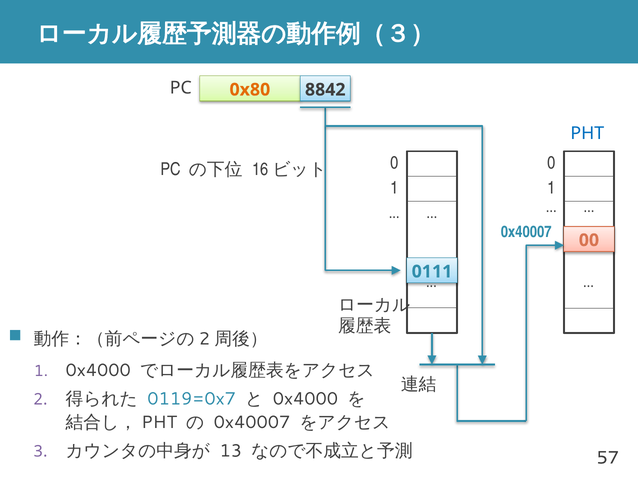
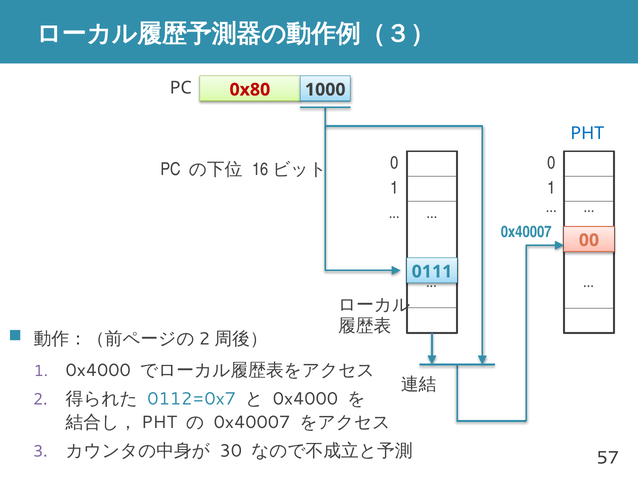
8842: 8842 -> 1000
0x80 colour: orange -> red
0119=0x7: 0119=0x7 -> 0112=0x7
13: 13 -> 30
